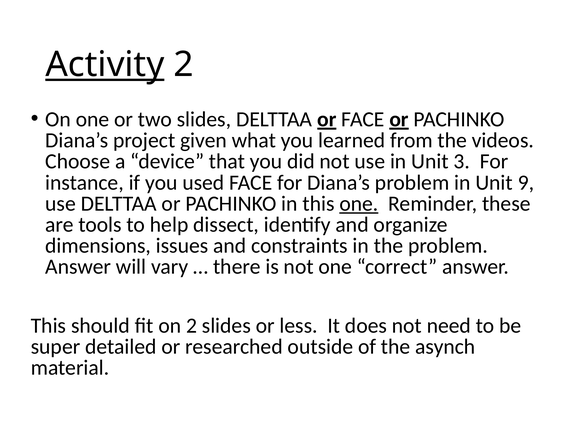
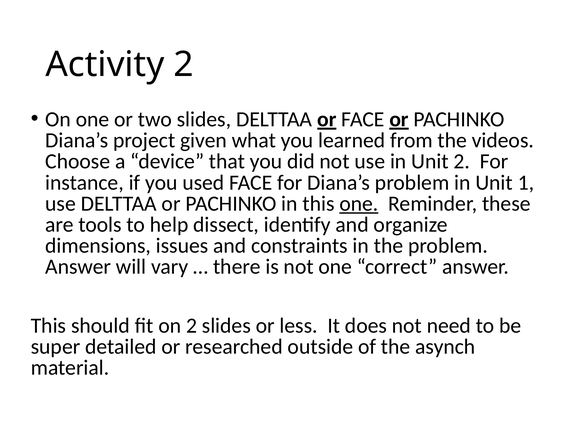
Activity underline: present -> none
Unit 3: 3 -> 2
9: 9 -> 1
